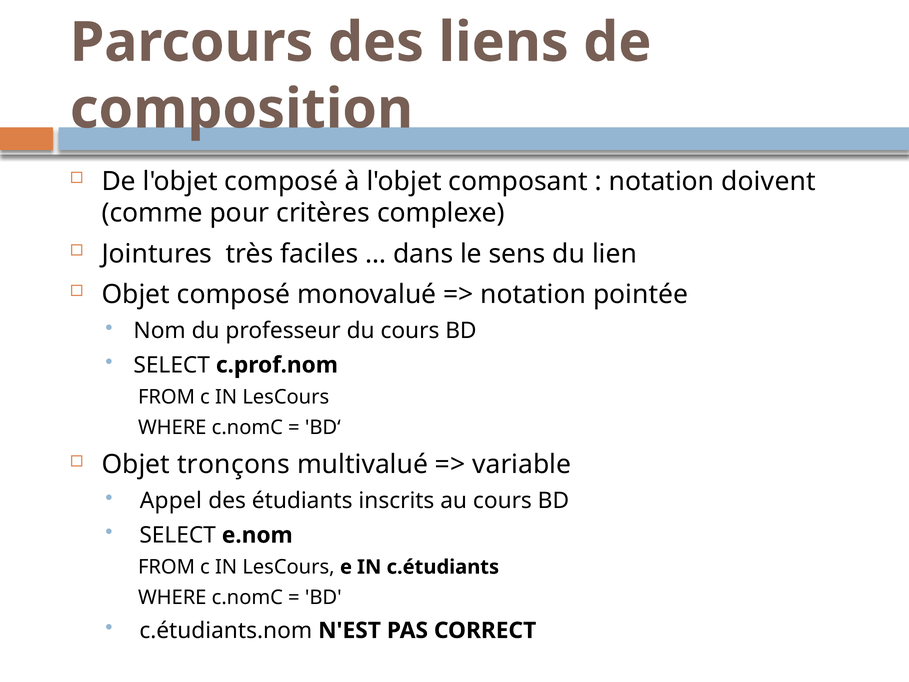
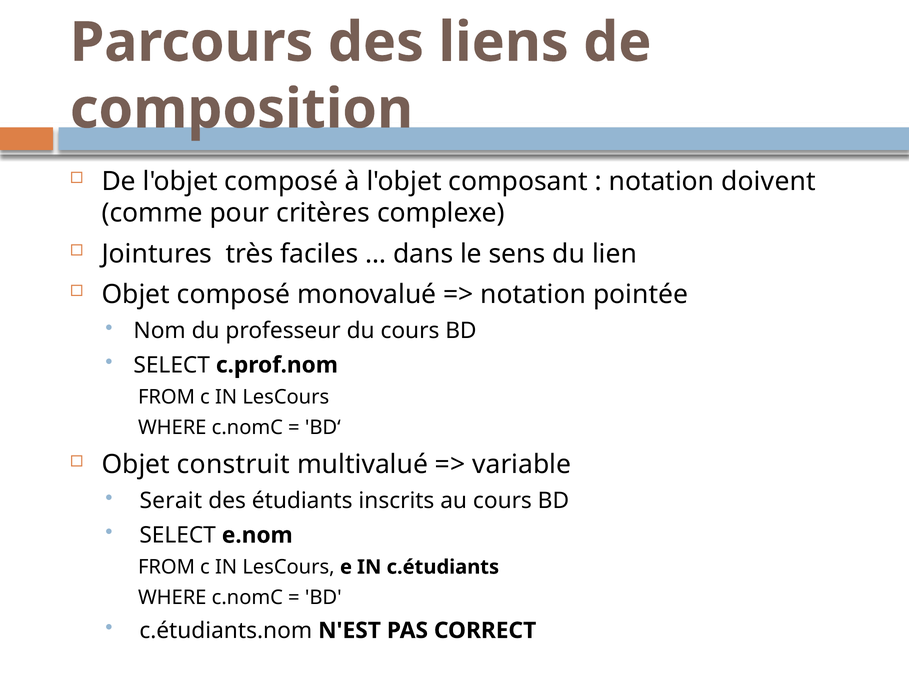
tronçons: tronçons -> construit
Appel: Appel -> Serait
